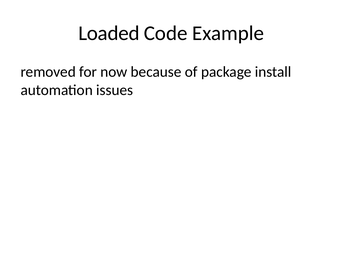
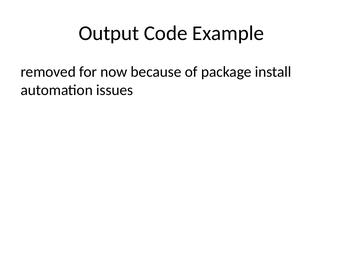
Loaded: Loaded -> Output
